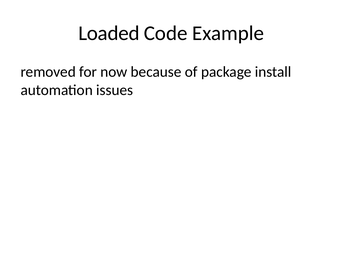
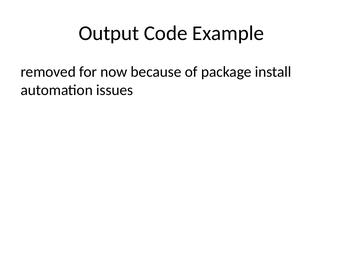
Loaded: Loaded -> Output
